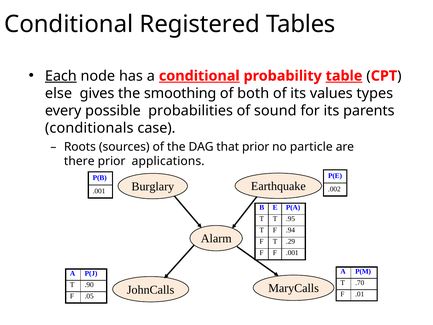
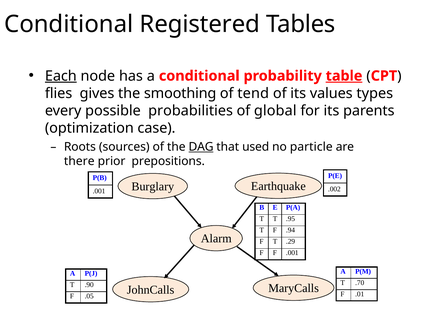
conditional at (199, 76) underline: present -> none
else: else -> flies
both: both -> tend
sound: sound -> global
conditionals: conditionals -> optimization
DAG underline: none -> present
that prior: prior -> used
applications: applications -> prepositions
